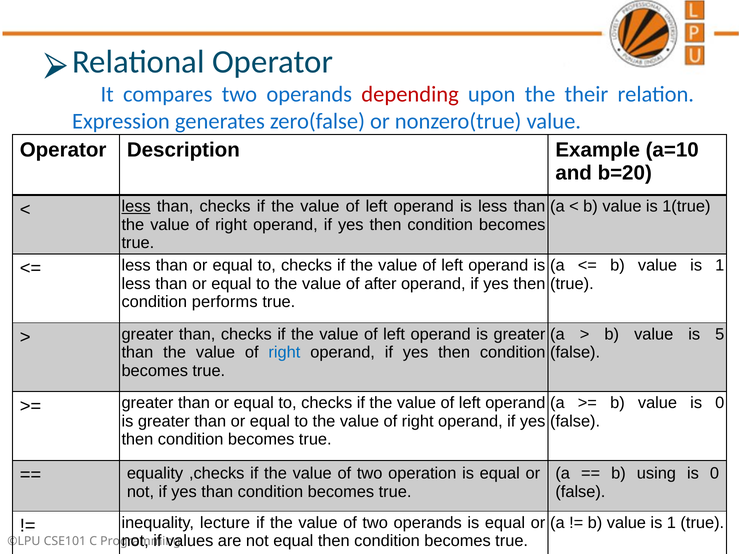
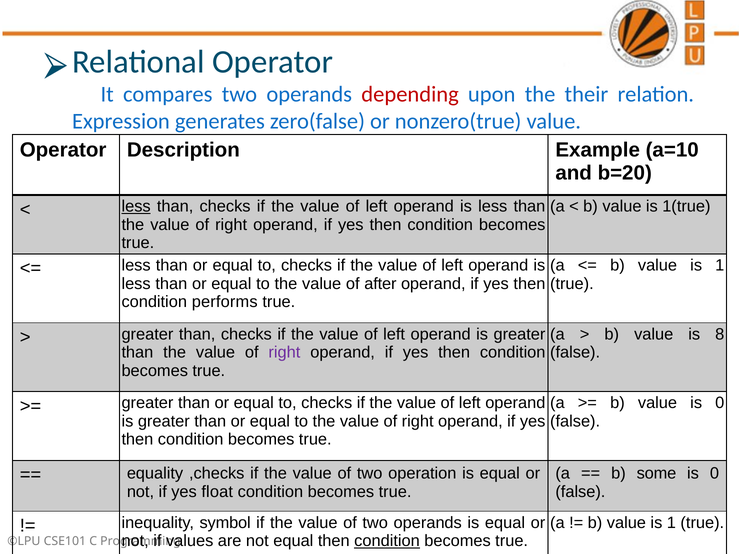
5: 5 -> 8
right at (284, 353) colour: blue -> purple
using: using -> some
yes than: than -> float
lecture: lecture -> symbol
condition at (387, 541) underline: none -> present
